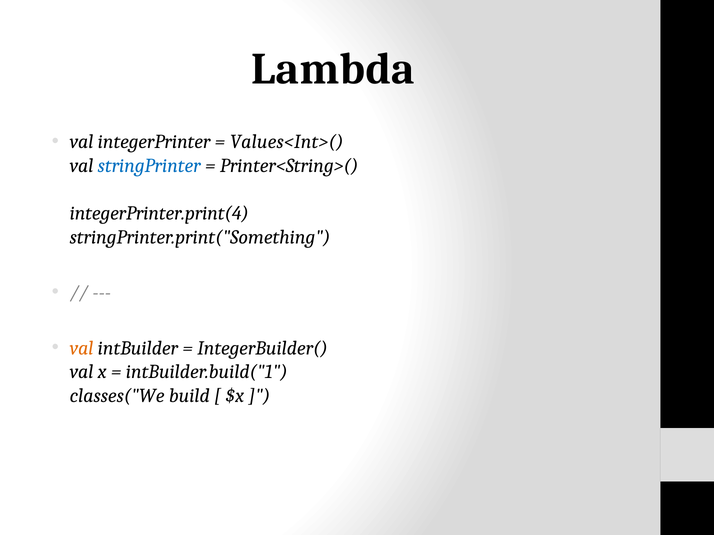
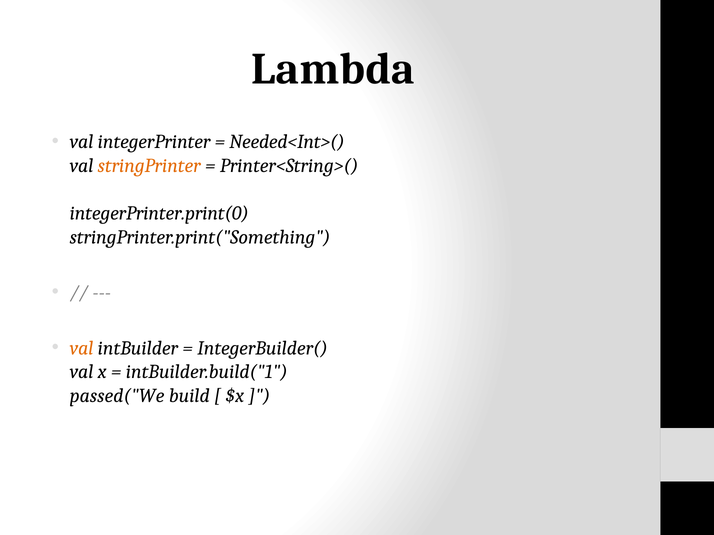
Values<Int>(: Values<Int>( -> Needed<Int>(
stringPrinter colour: blue -> orange
integerPrinter.print(4: integerPrinter.print(4 -> integerPrinter.print(0
classes("We: classes("We -> passed("We
